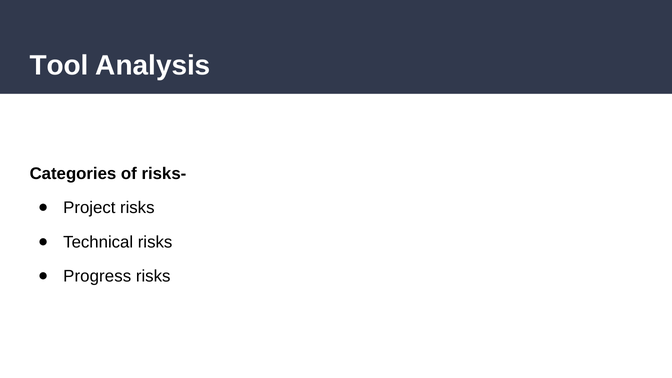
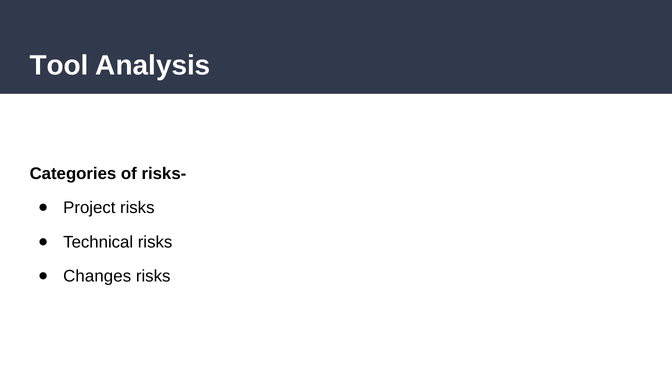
Progress: Progress -> Changes
